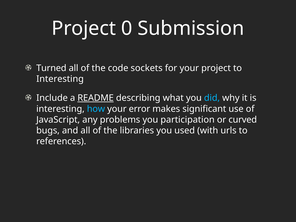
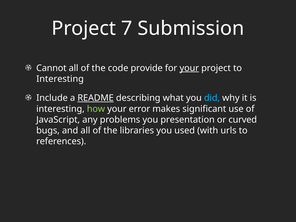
0: 0 -> 7
Turned: Turned -> Cannot
sockets: sockets -> provide
your at (189, 68) underline: none -> present
how colour: light blue -> light green
participation: participation -> presentation
